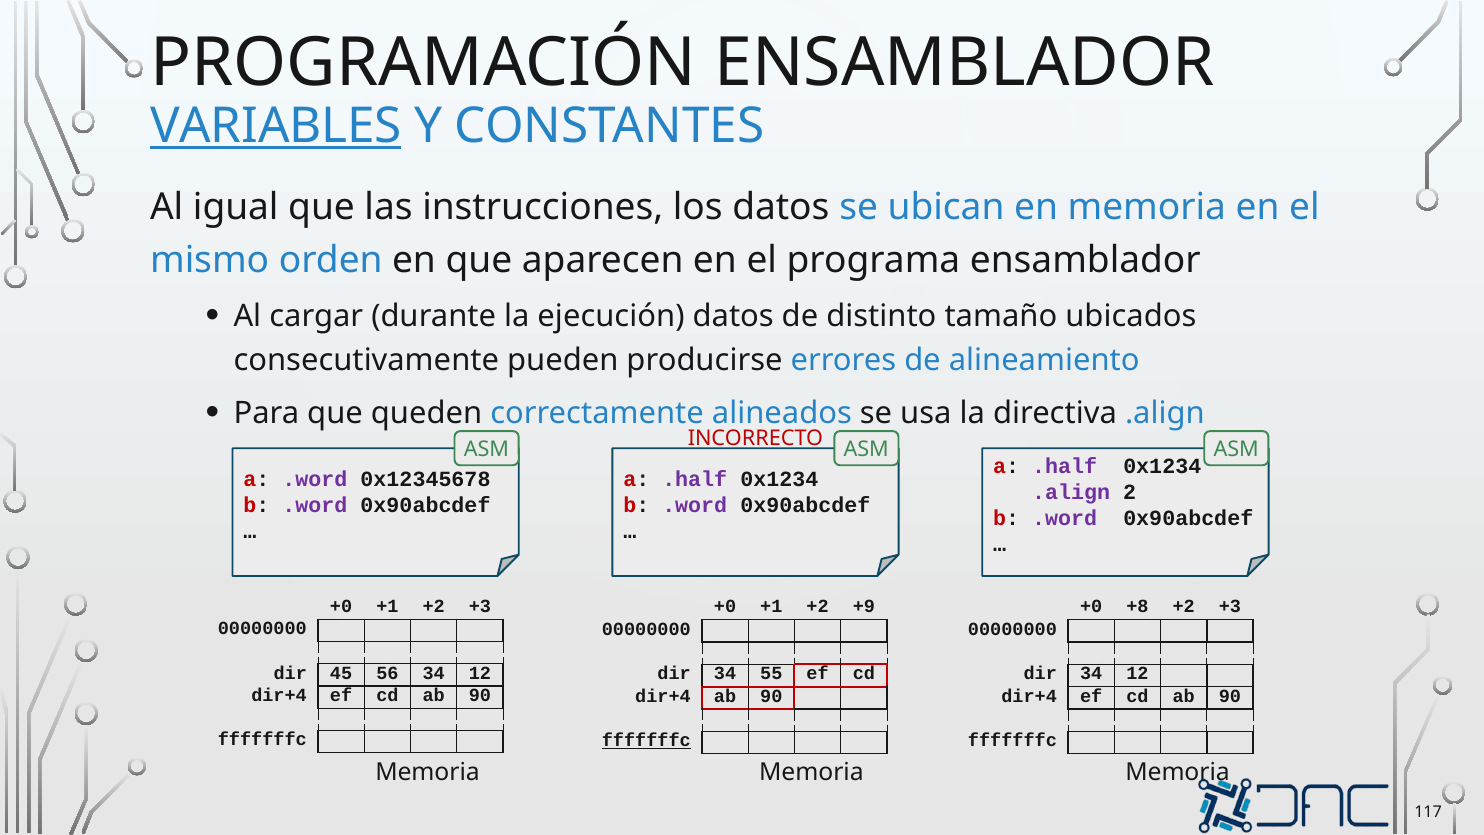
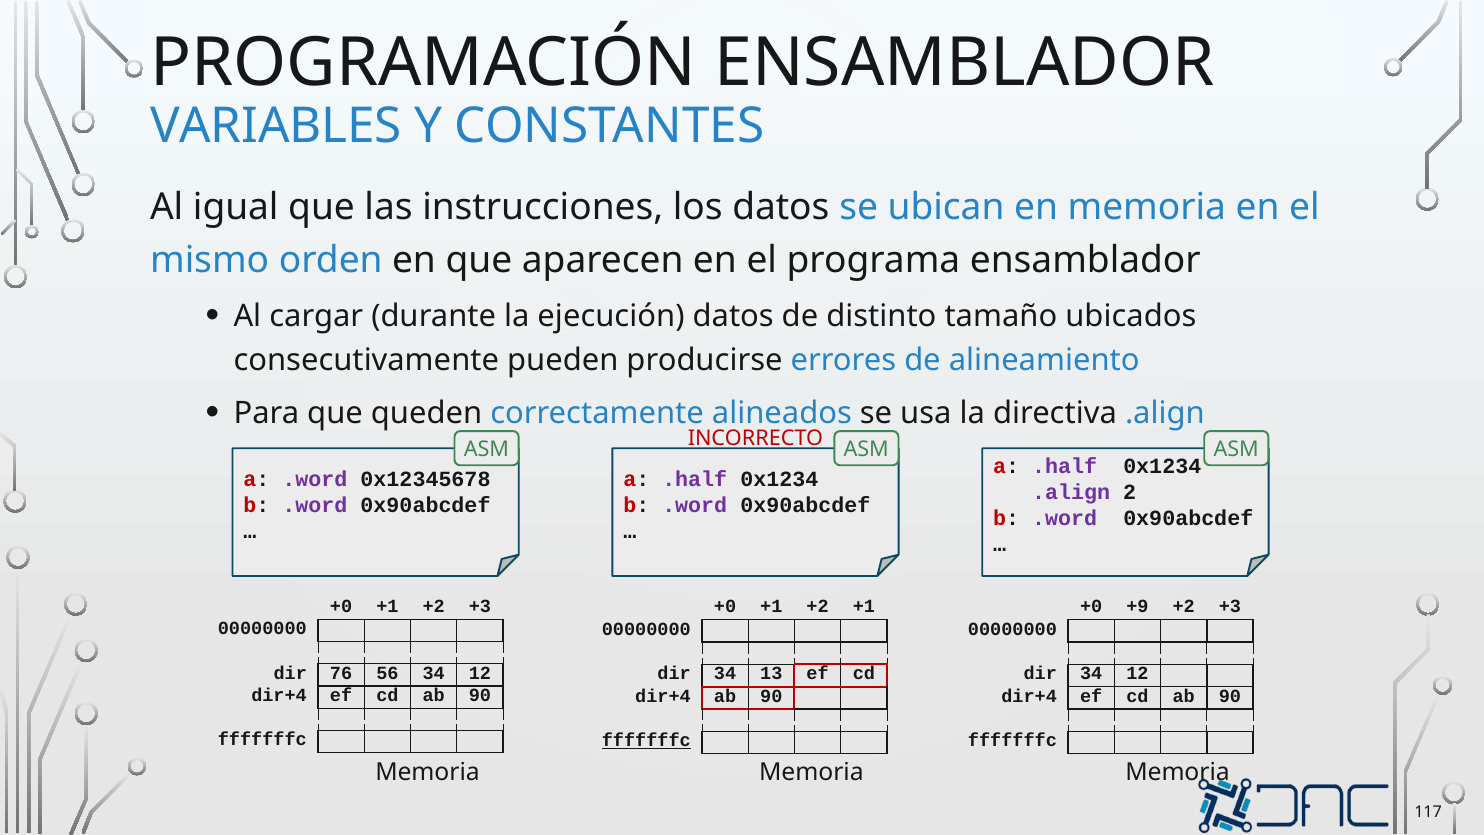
VARIABLES underline: present -> none
+2 +9: +9 -> +1
+8: +8 -> +9
45: 45 -> 76
55: 55 -> 13
